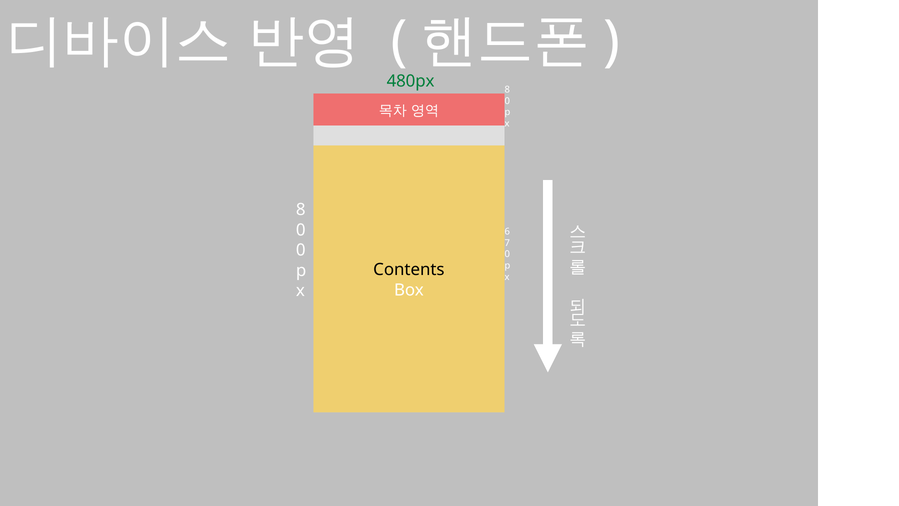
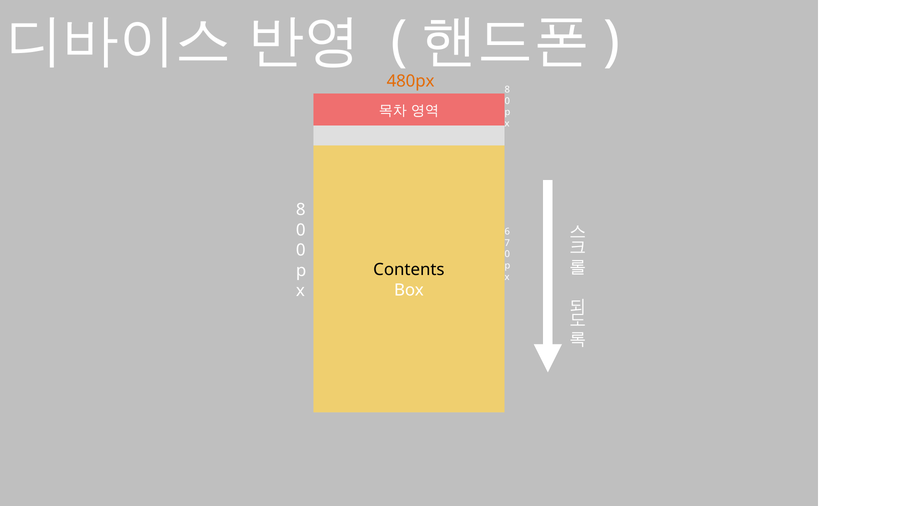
480px colour: green -> orange
